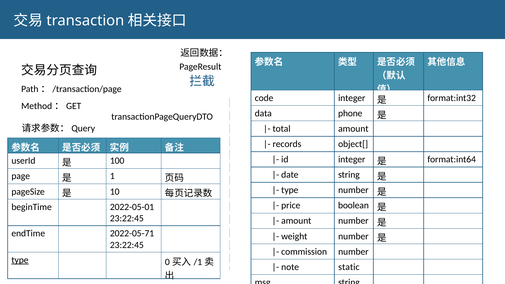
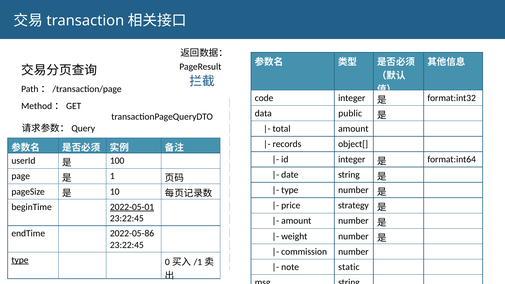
phone: phone -> public
boolean: boolean -> strategy
2022-05-01 underline: none -> present
2022-05-71: 2022-05-71 -> 2022-05-86
